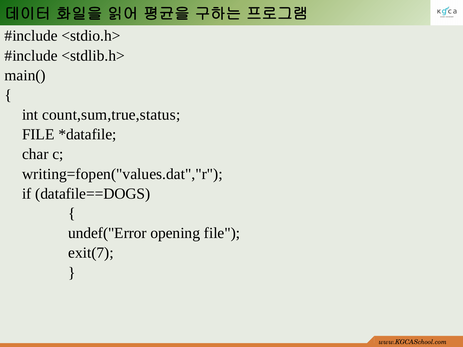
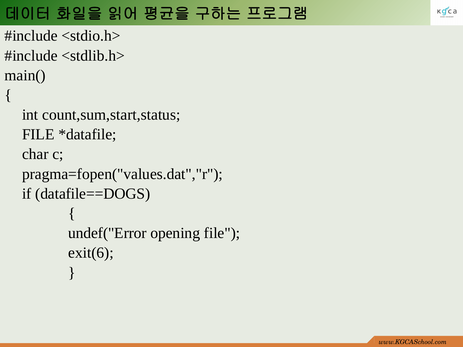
count,sum,true,status: count,sum,true,status -> count,sum,start,status
writing=fopen("values.dat","r: writing=fopen("values.dat","r -> pragma=fopen("values.dat","r
exit(7: exit(7 -> exit(6
